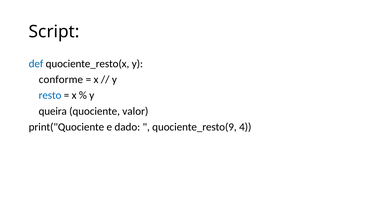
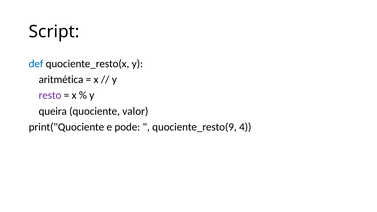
conforme: conforme -> aritmética
resto colour: blue -> purple
dado: dado -> pode
